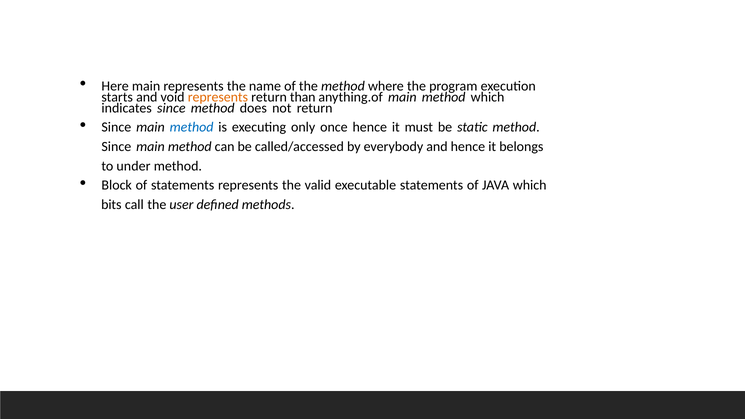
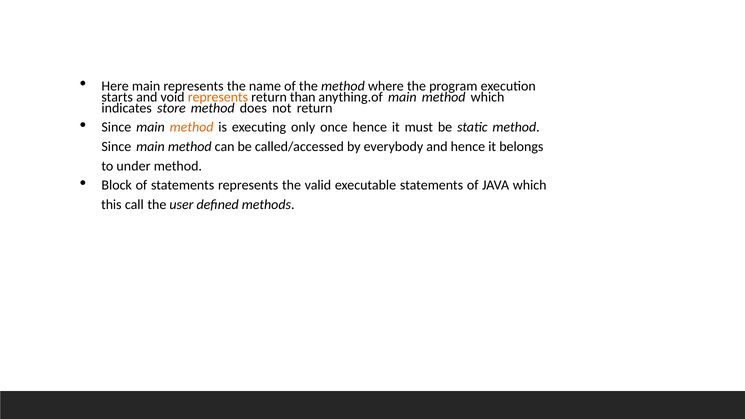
indicates since: since -> store
method at (192, 127) colour: blue -> orange
bits: bits -> this
